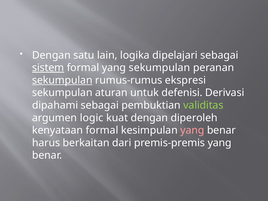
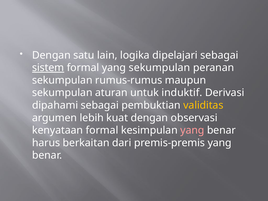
sekumpulan at (62, 80) underline: present -> none
ekspresi: ekspresi -> maupun
defenisi: defenisi -> induktif
validitas colour: light green -> yellow
logic: logic -> lebih
diperoleh: diperoleh -> observasi
